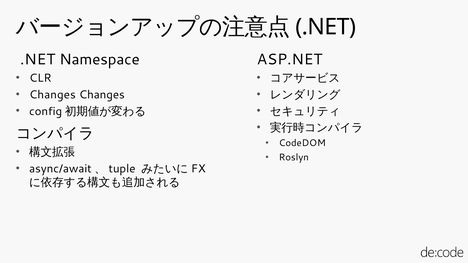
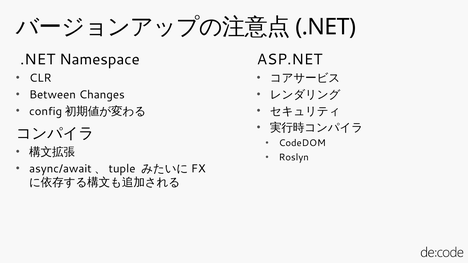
Changes at (52, 95): Changes -> Between
